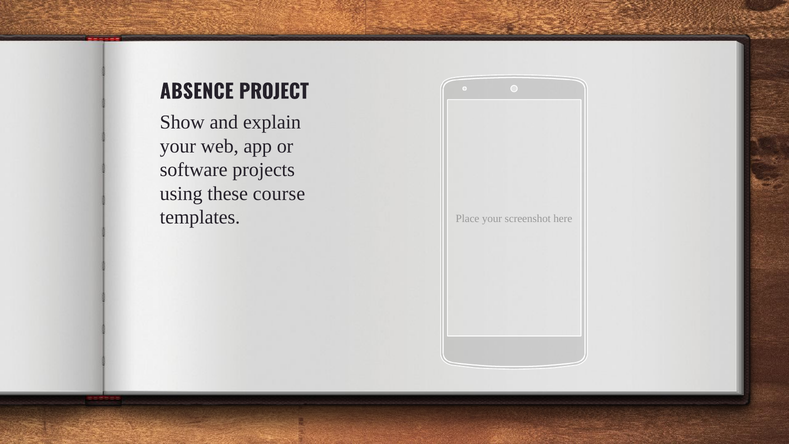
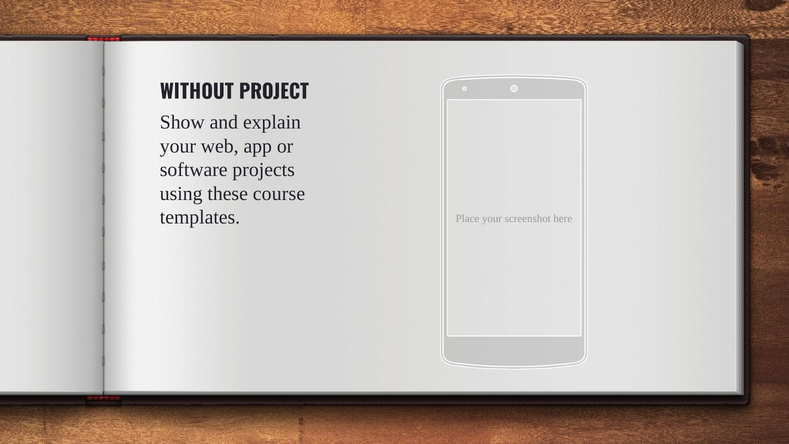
ABSENCE: ABSENCE -> WITHOUT
